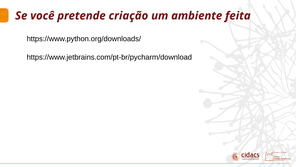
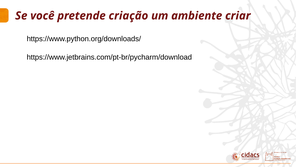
feita: feita -> criar
